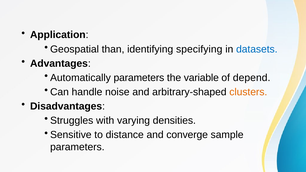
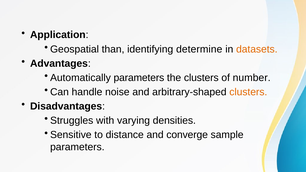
specifying: specifying -> determine
datasets colour: blue -> orange
the variable: variable -> clusters
depend: depend -> number
